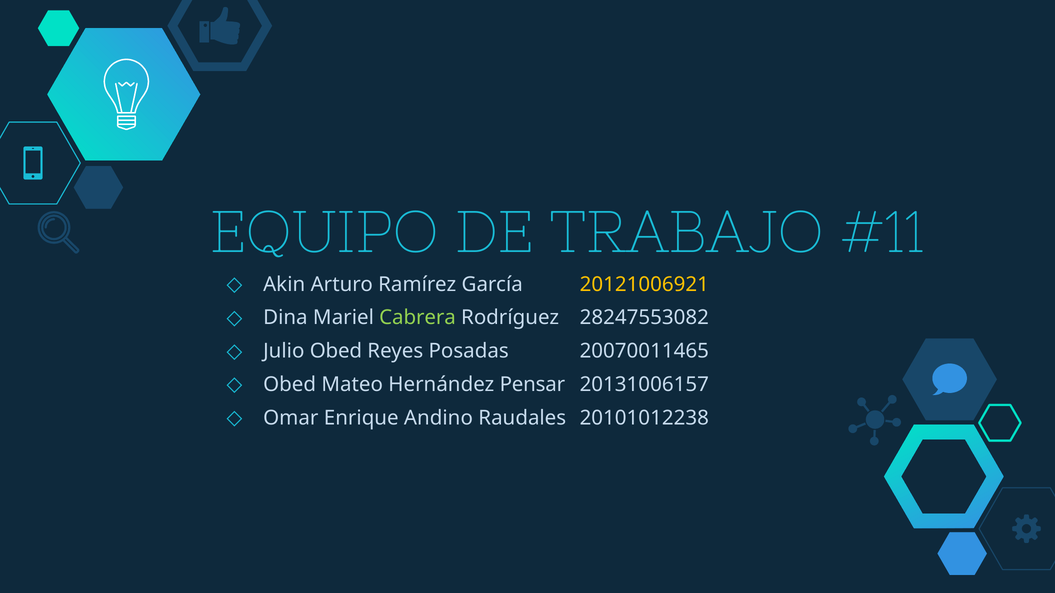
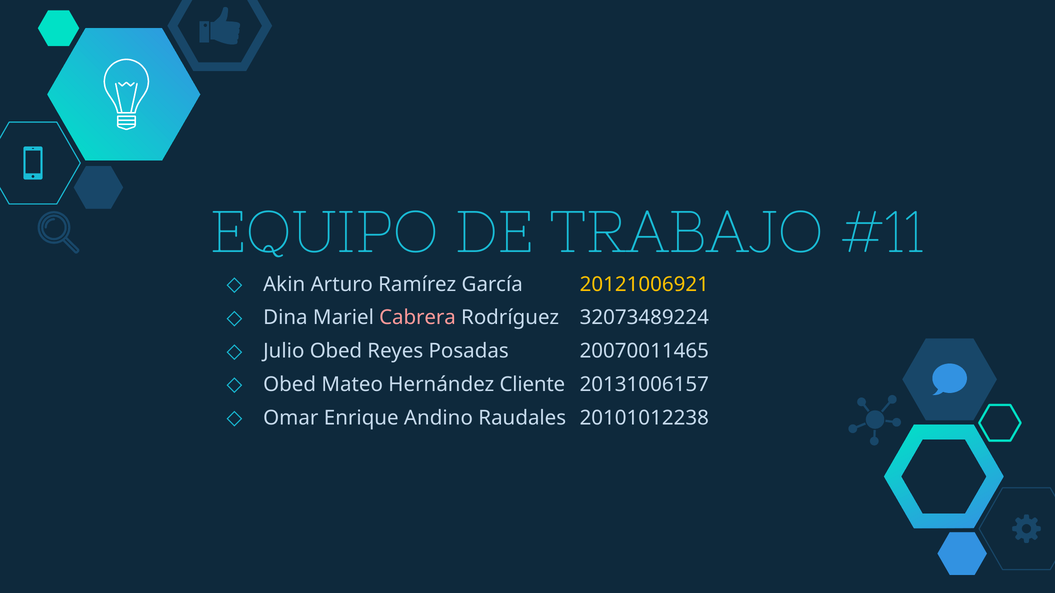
Cabrera colour: light green -> pink
28247553082: 28247553082 -> 32073489224
Pensar: Pensar -> Cliente
